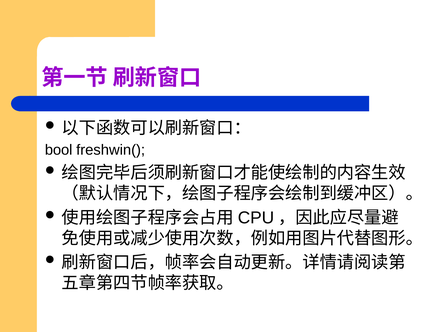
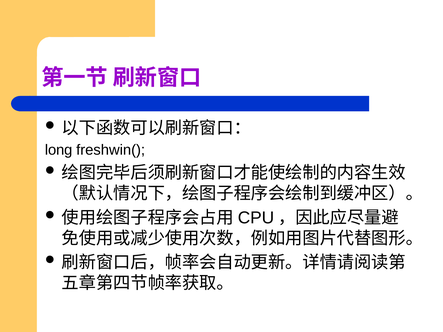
bool: bool -> long
